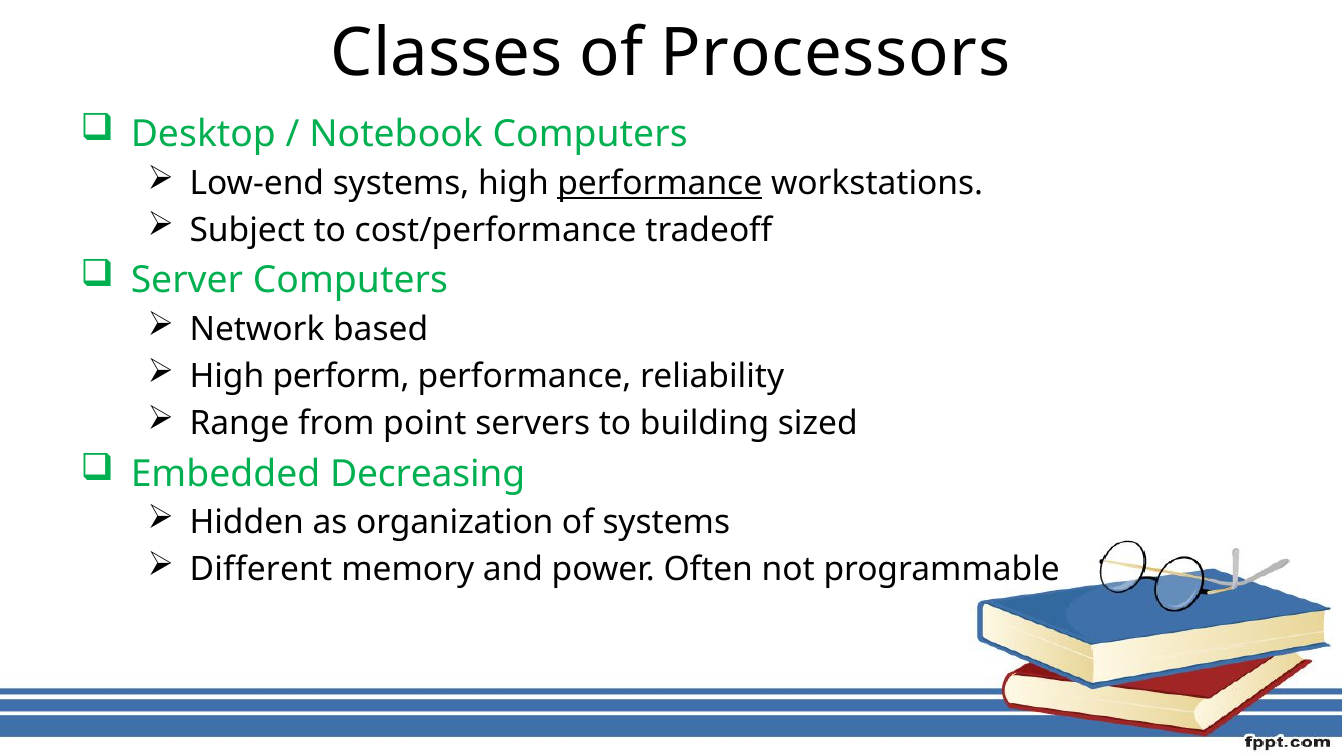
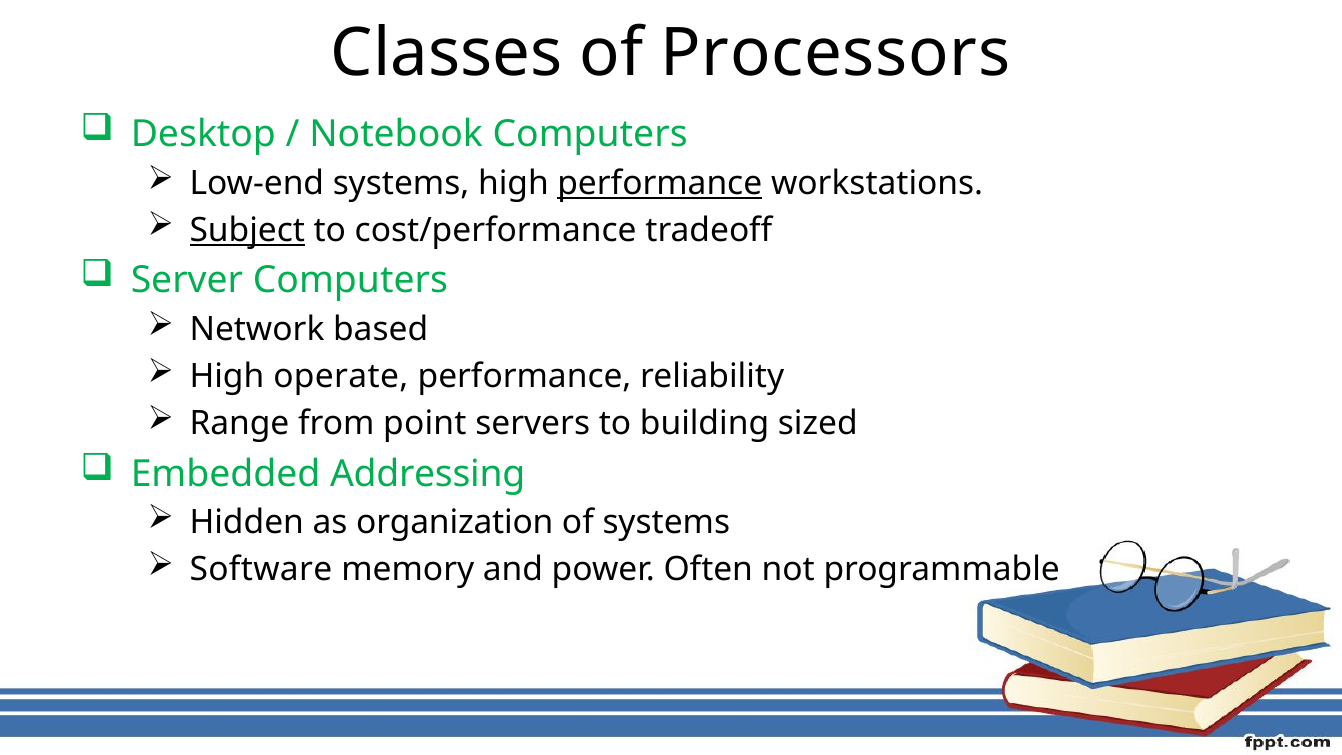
Subject underline: none -> present
perform: perform -> operate
Decreasing: Decreasing -> Addressing
Different: Different -> Software
